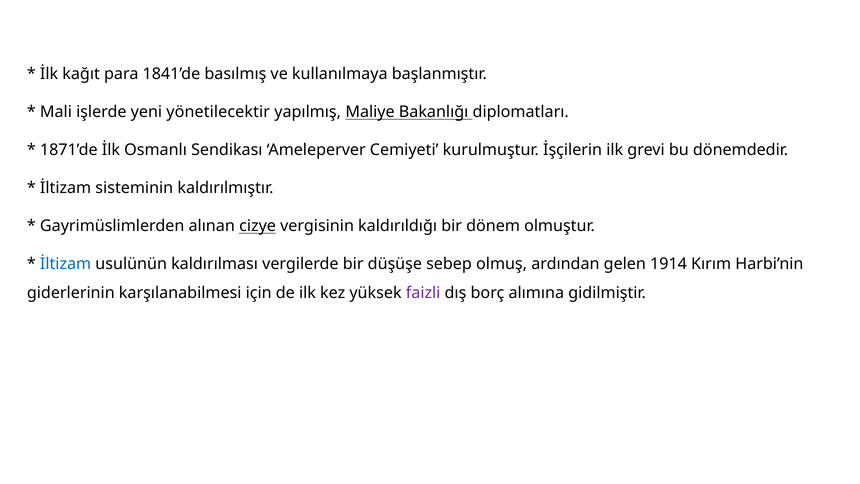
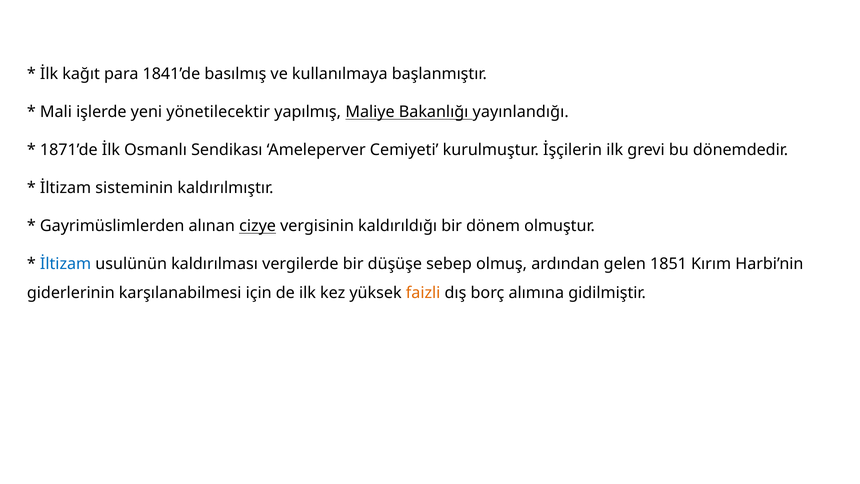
diplomatları: diplomatları -> yayınlandığı
1914: 1914 -> 1851
faizli colour: purple -> orange
